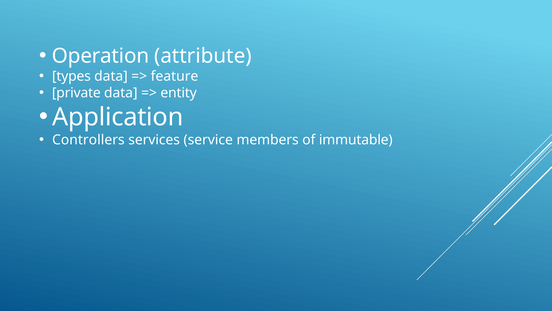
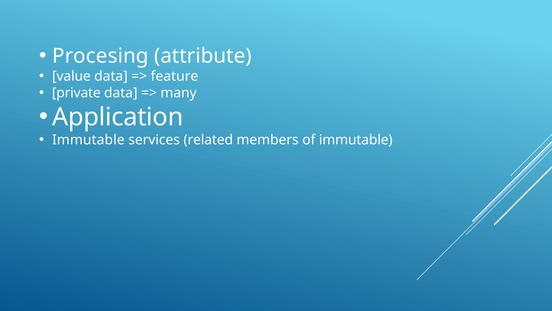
Operation: Operation -> Procesing
types: types -> value
entity: entity -> many
Controllers at (88, 140): Controllers -> Immutable
service: service -> related
